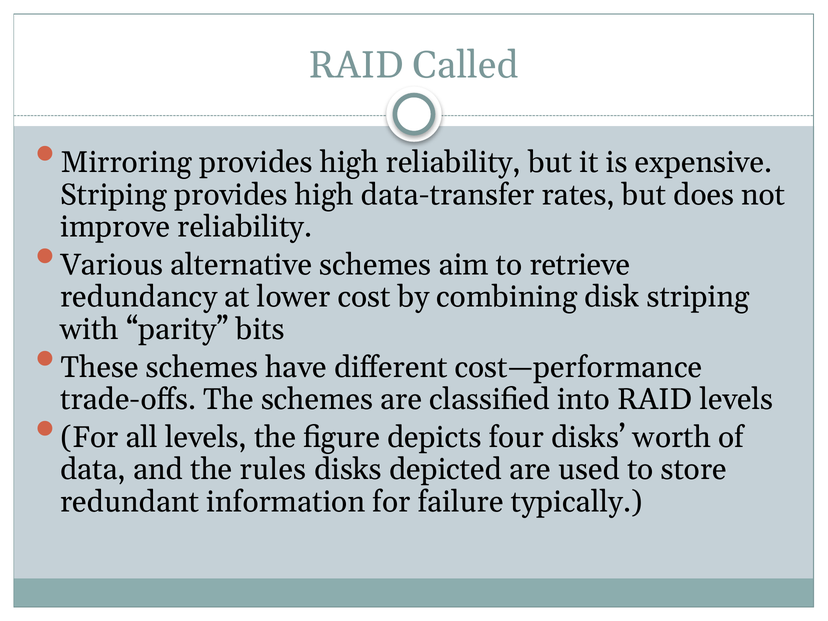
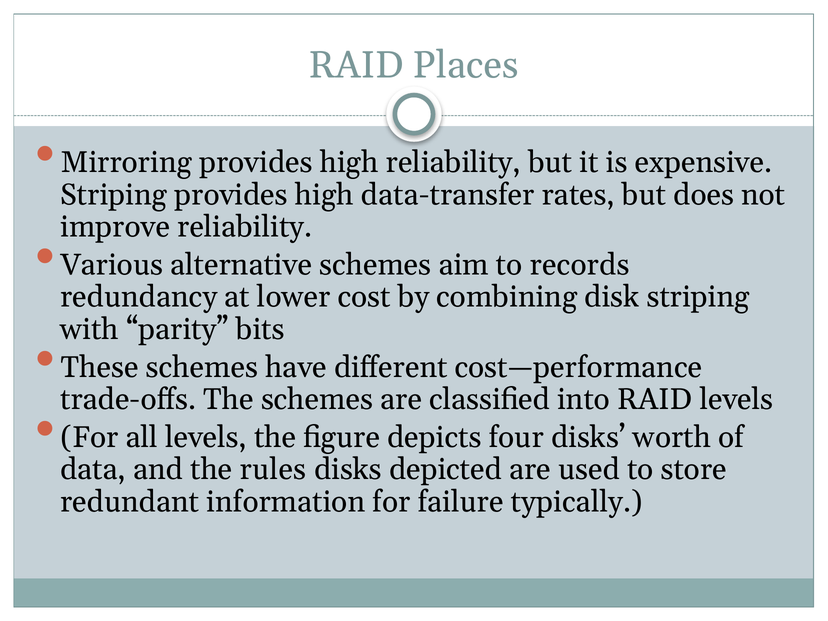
Called: Called -> Places
retrieve: retrieve -> records
